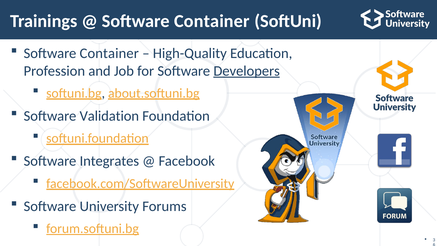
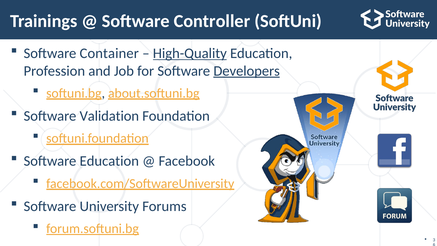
Container at (212, 21): Container -> Controller
High-Quality underline: none -> present
Software Integrates: Integrates -> Education
